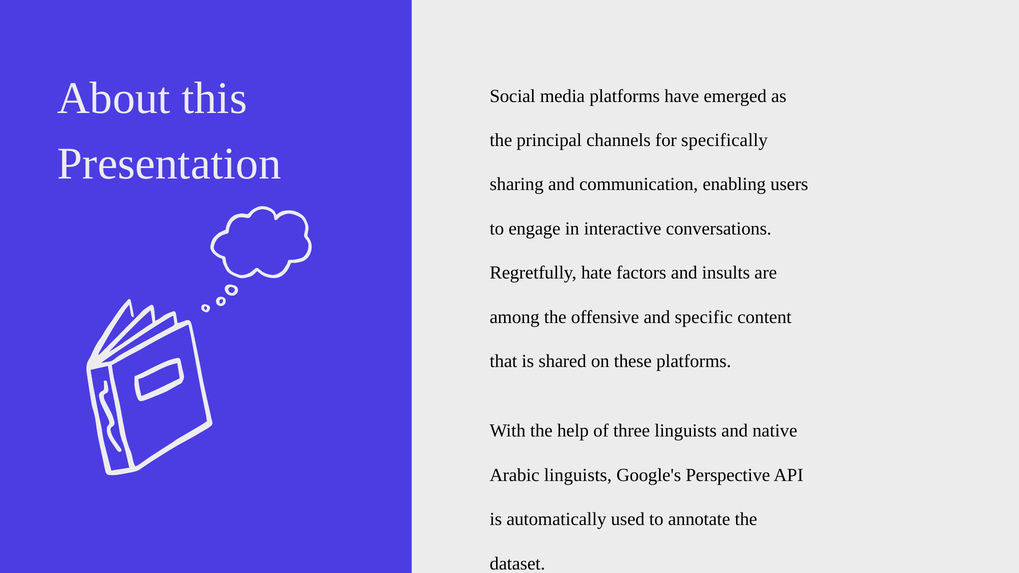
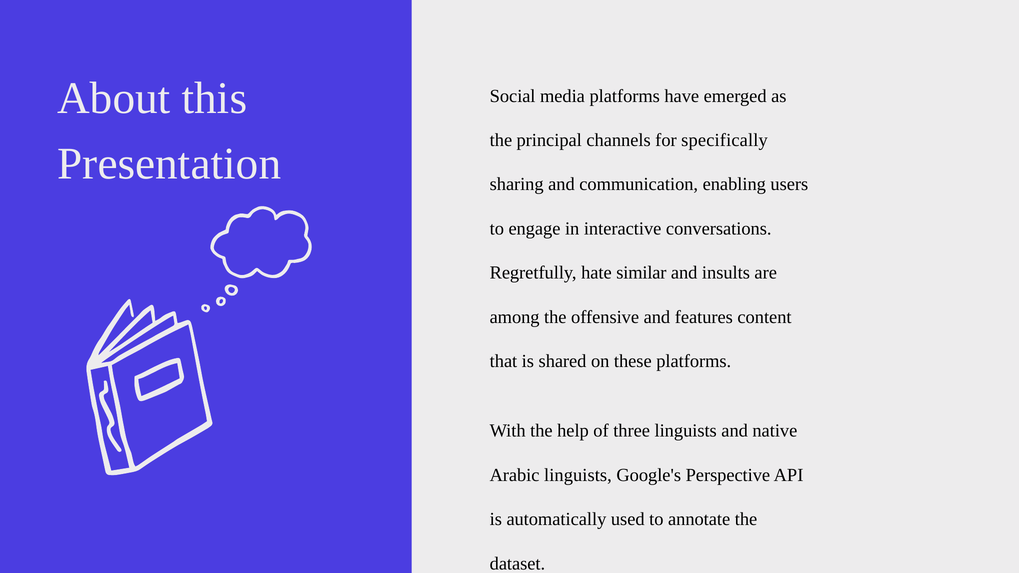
factors: factors -> similar
specific: specific -> features
